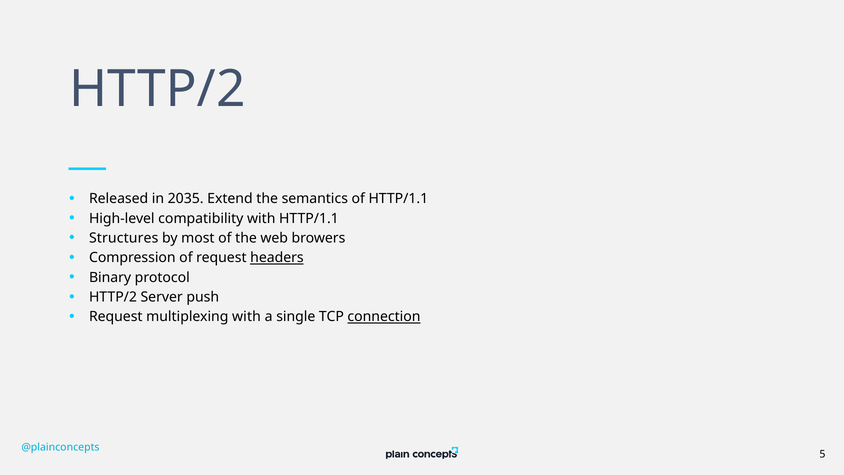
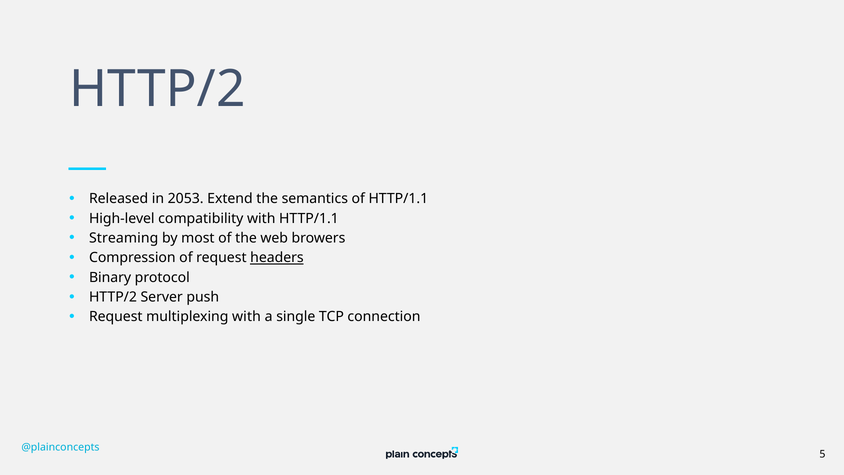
2035: 2035 -> 2053
Structures: Structures -> Streaming
connection underline: present -> none
